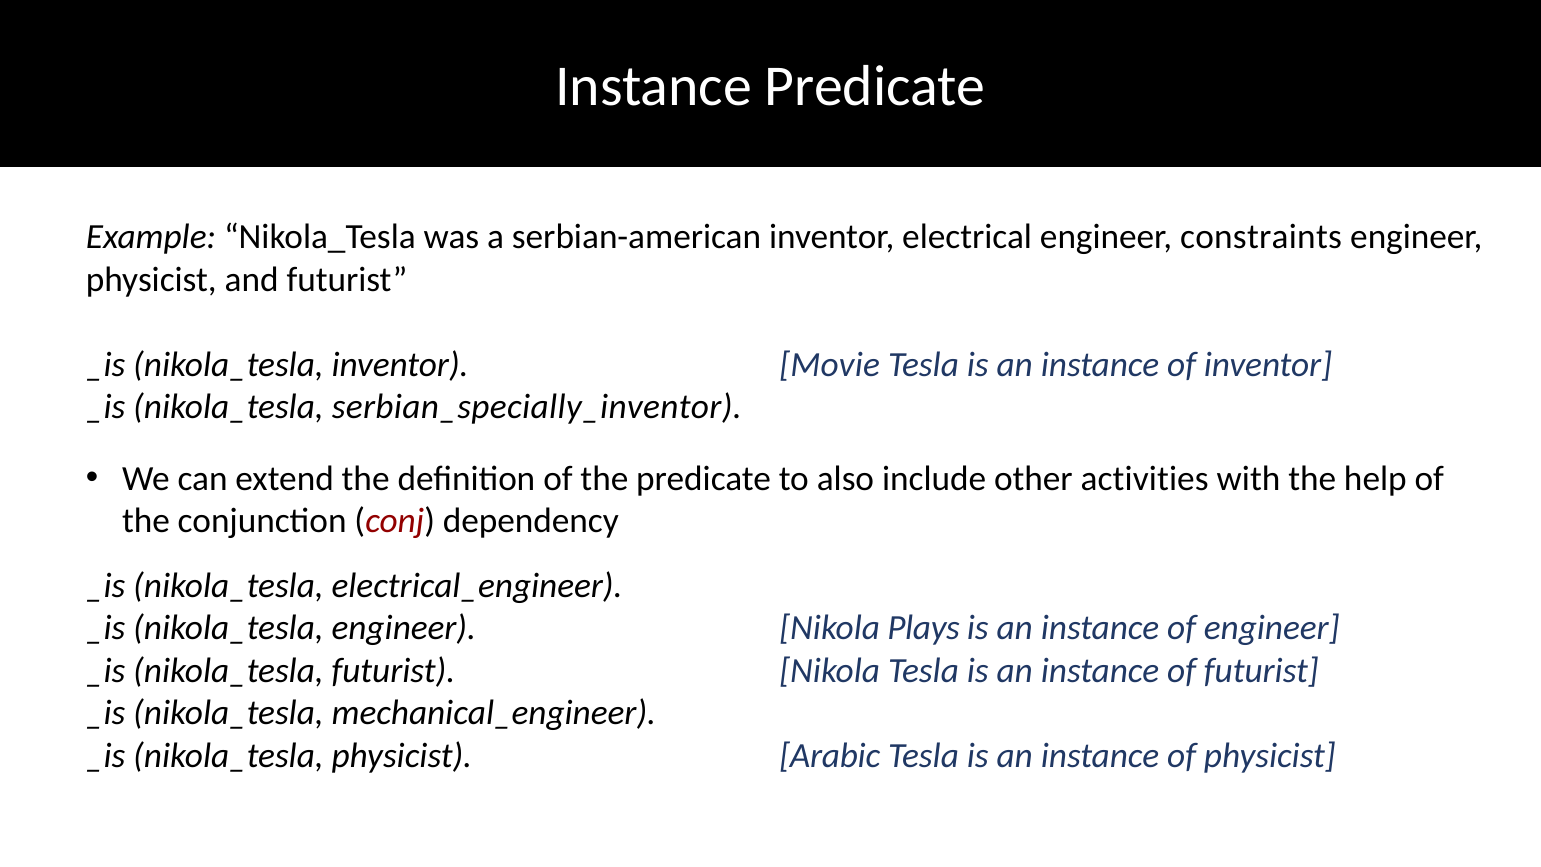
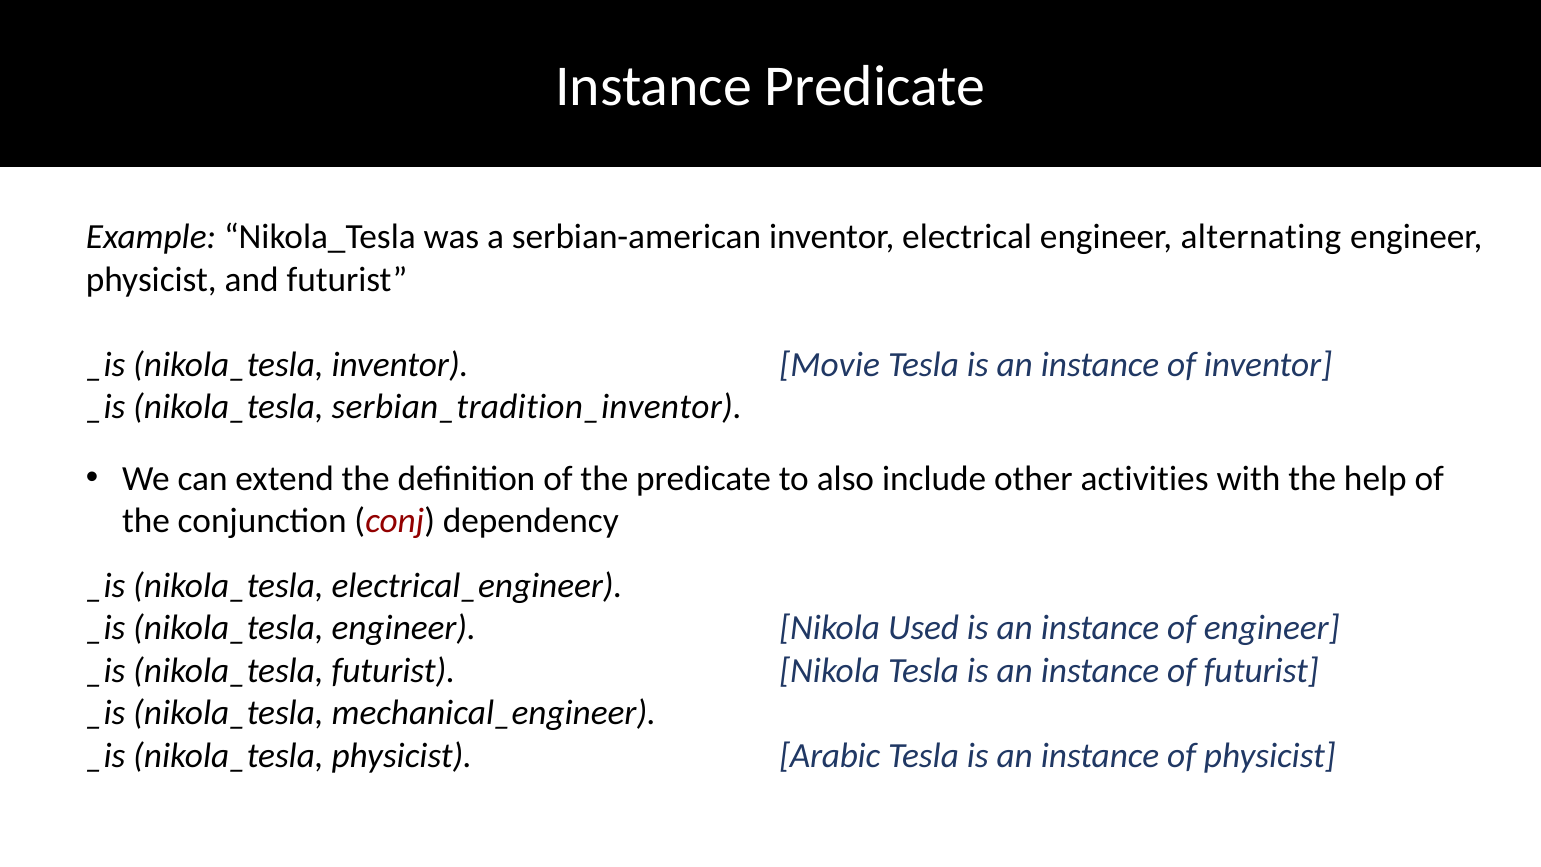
constraints: constraints -> alternating
serbian_specially_inventor: serbian_specially_inventor -> serbian_tradition_inventor
Plays: Plays -> Used
